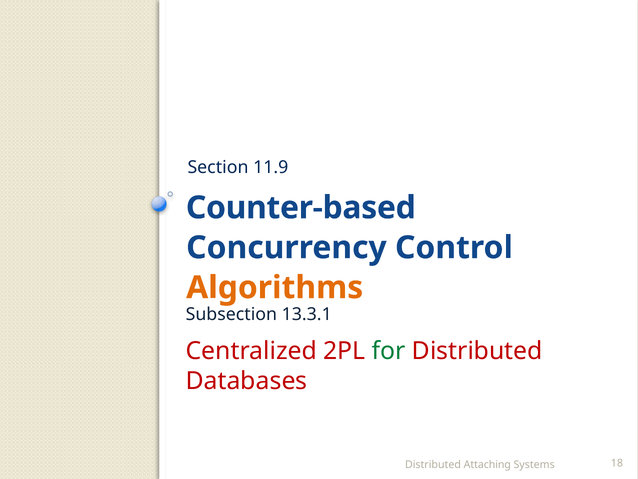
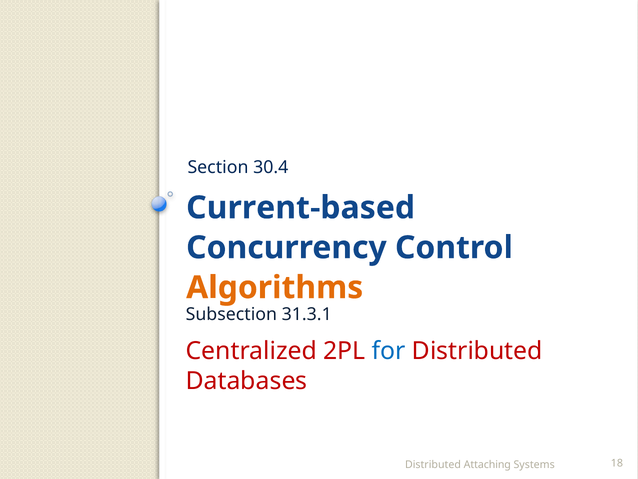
11.9: 11.9 -> 30.4
Counter-based: Counter-based -> Current-based
13.3.1: 13.3.1 -> 31.3.1
for colour: green -> blue
